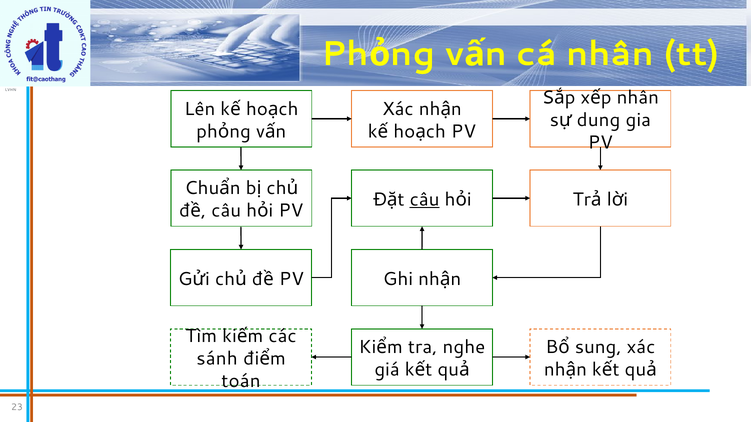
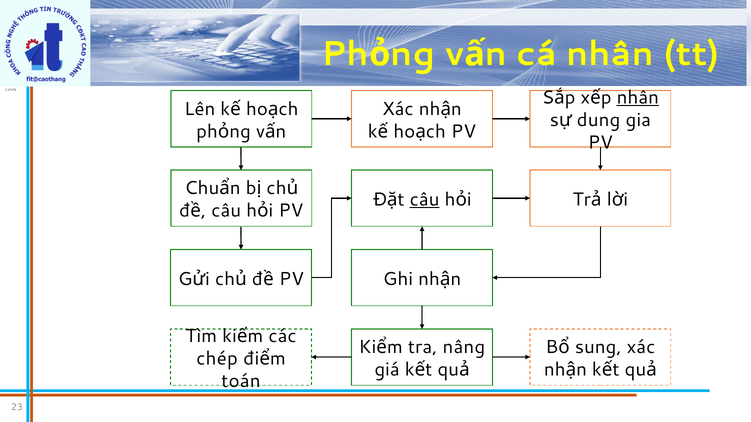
nhân at (638, 98) underline: none -> present
nghe: nghe -> nâng
sánh: sánh -> chép
